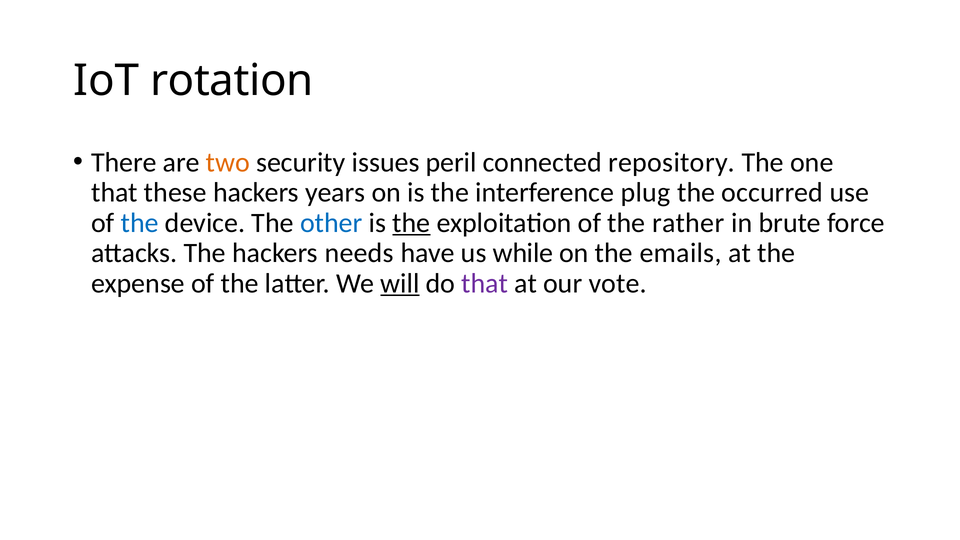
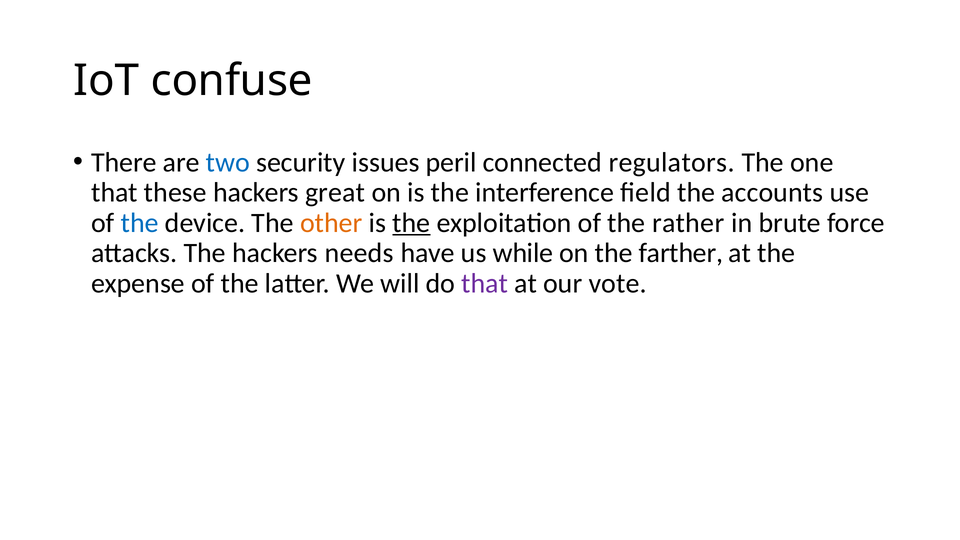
rotation: rotation -> confuse
two colour: orange -> blue
repository: repository -> regulators
years: years -> great
plug: plug -> ﬁeld
occurred: occurred -> accounts
other colour: blue -> orange
emails: emails -> farther
will underline: present -> none
